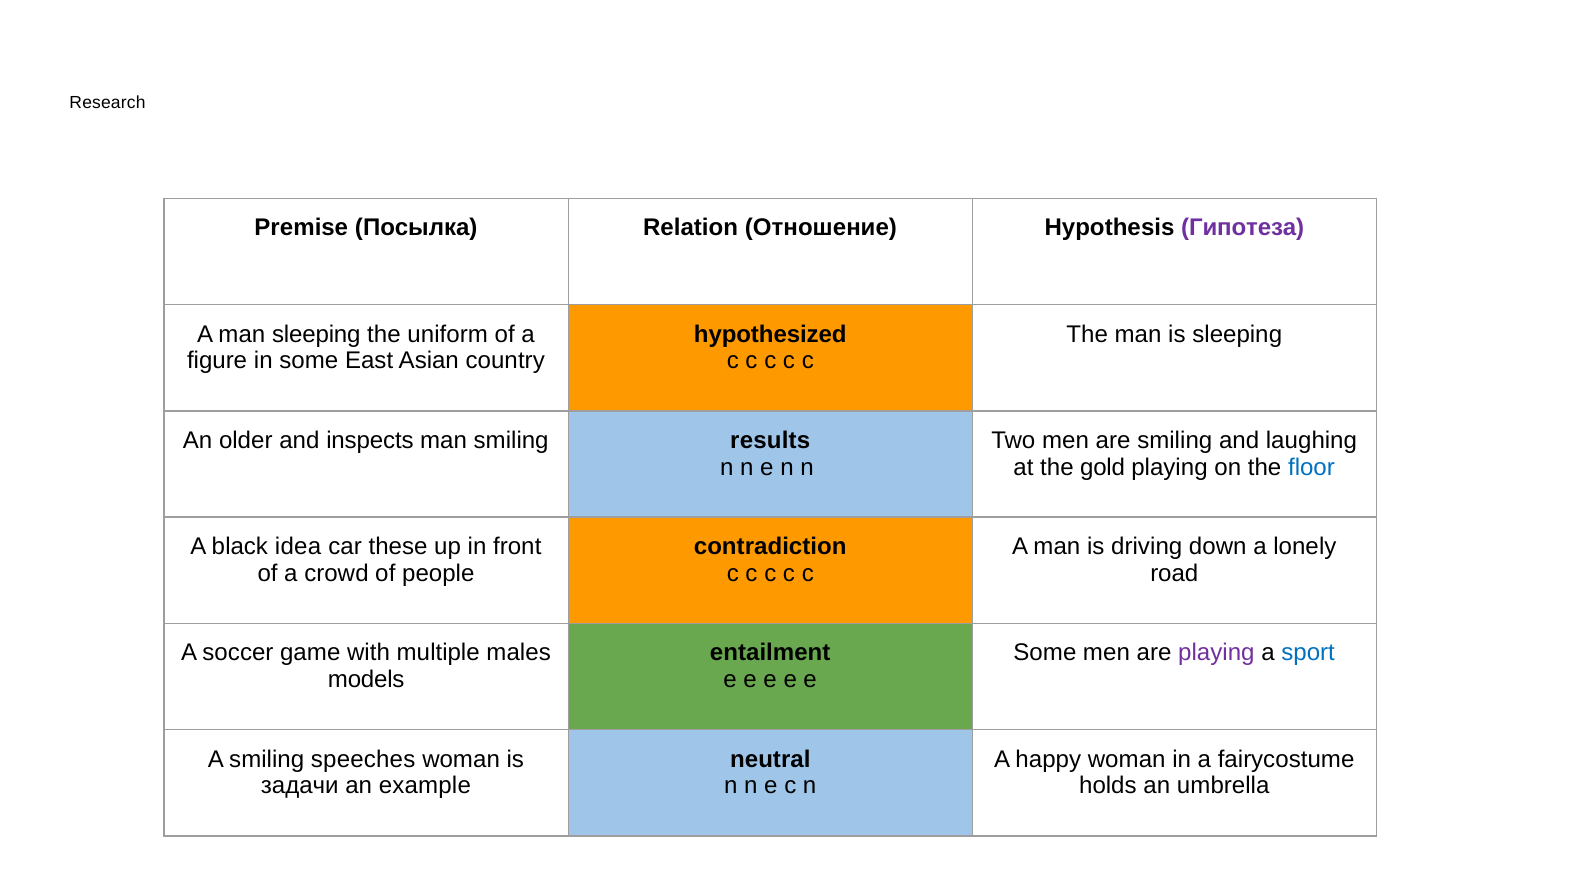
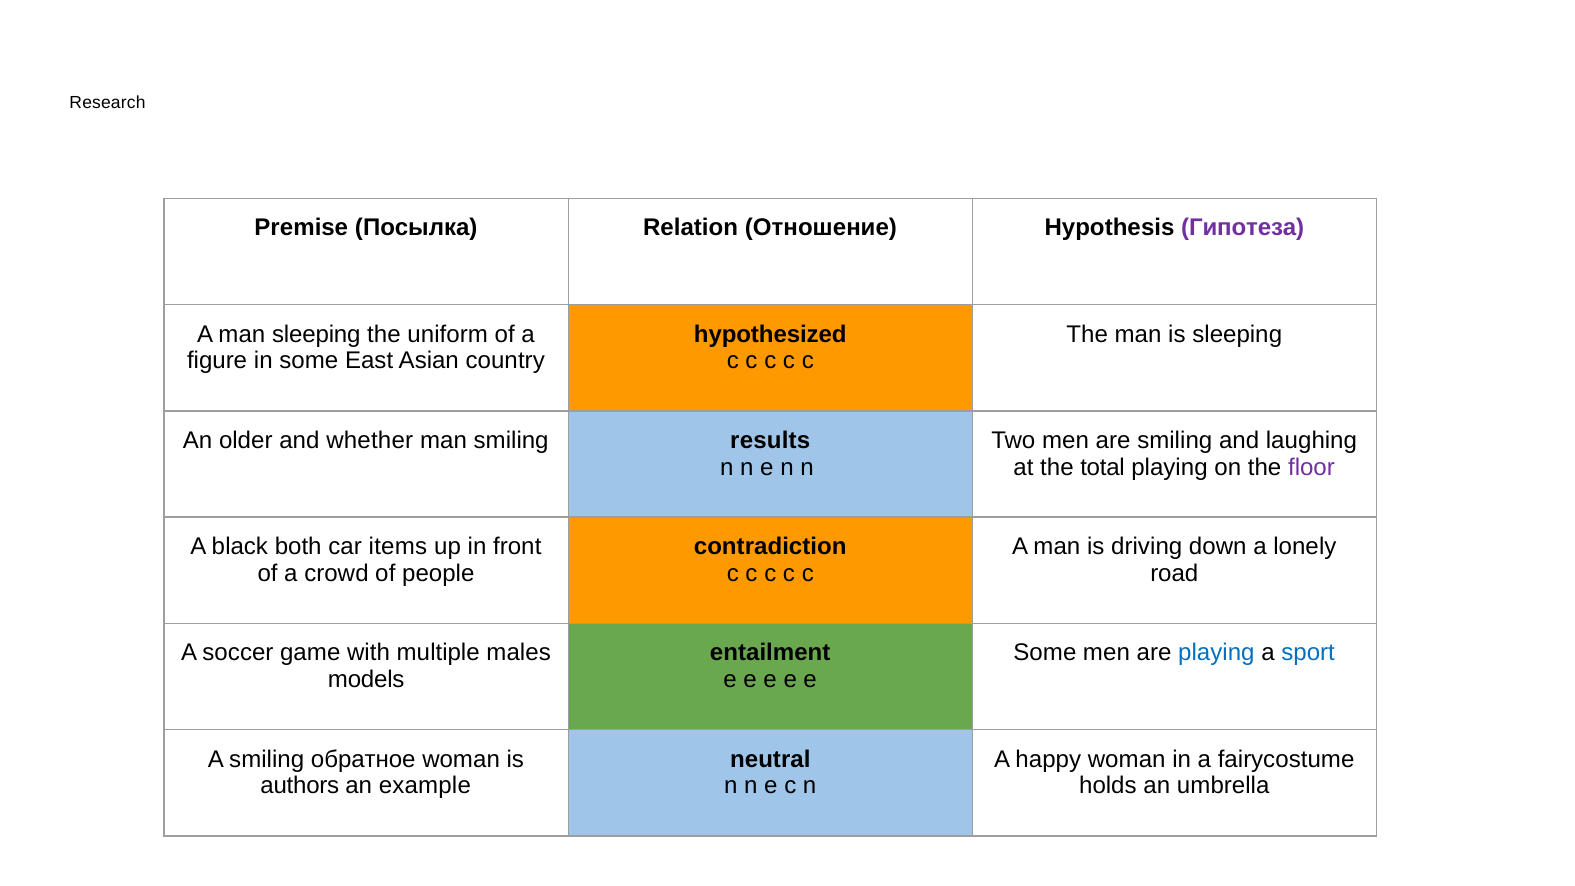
inspects: inspects -> whether
gold: gold -> total
floor colour: blue -> purple
idea: idea -> both
these: these -> items
playing at (1216, 653) colour: purple -> blue
speeches: speeches -> обратное
задачи: задачи -> authors
